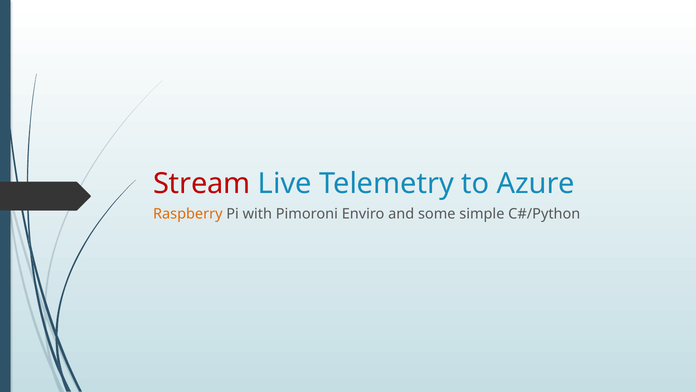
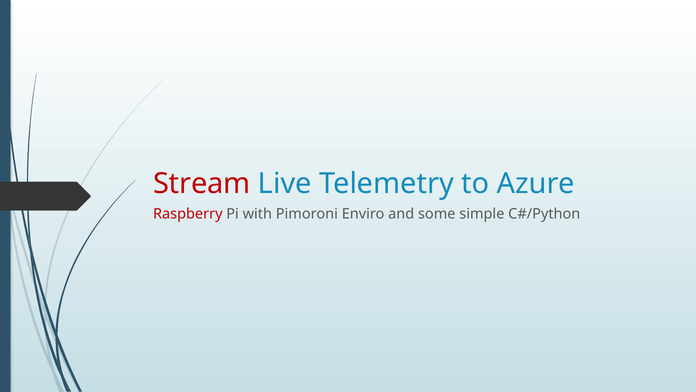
Raspberry colour: orange -> red
